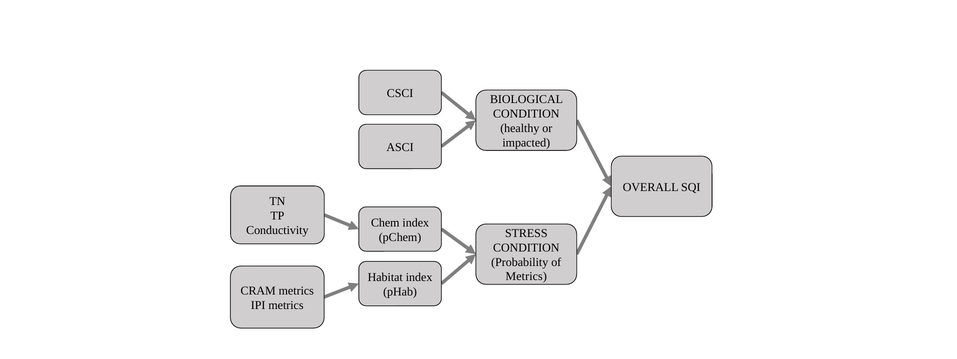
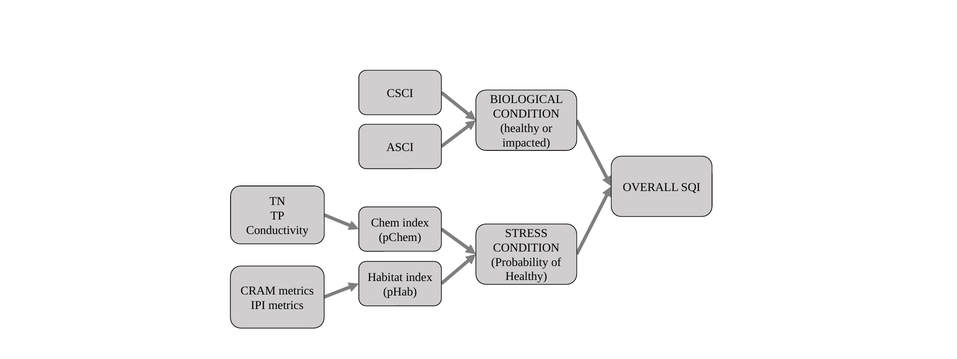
Metrics at (526, 276): Metrics -> Healthy
